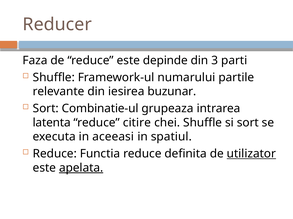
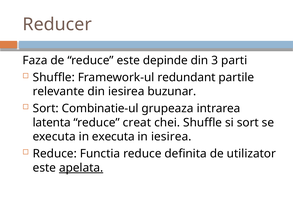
numarului: numarului -> redundant
citire: citire -> creat
in aceeasi: aceeasi -> executa
in spatiul: spatiul -> iesirea
utilizator underline: present -> none
